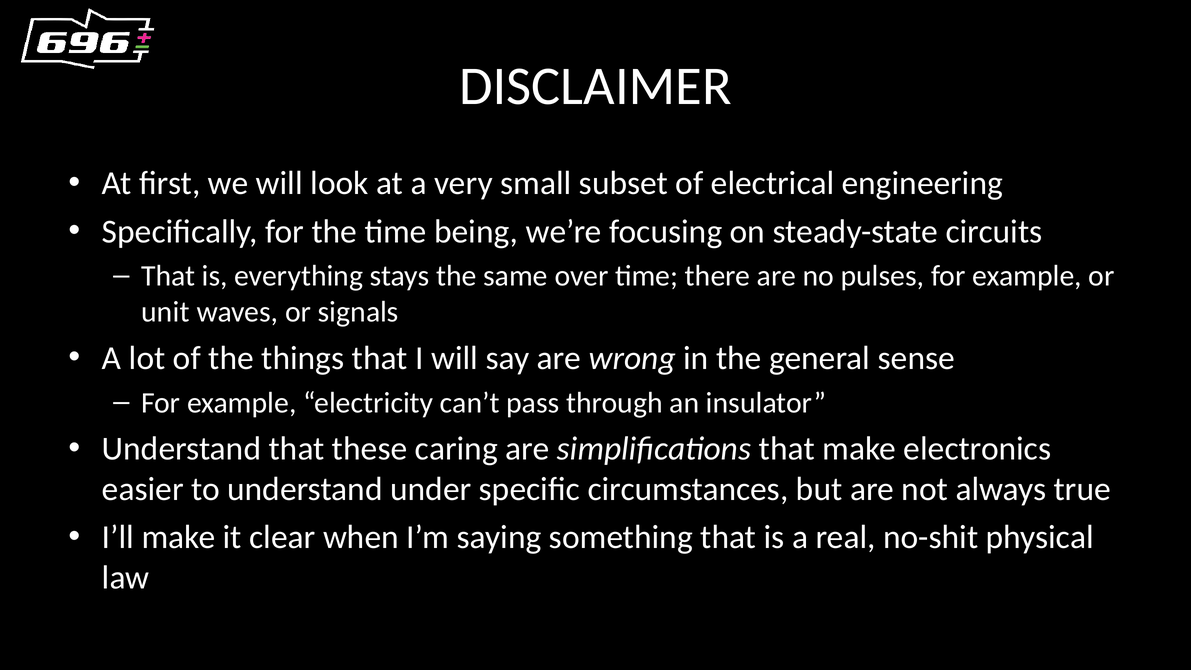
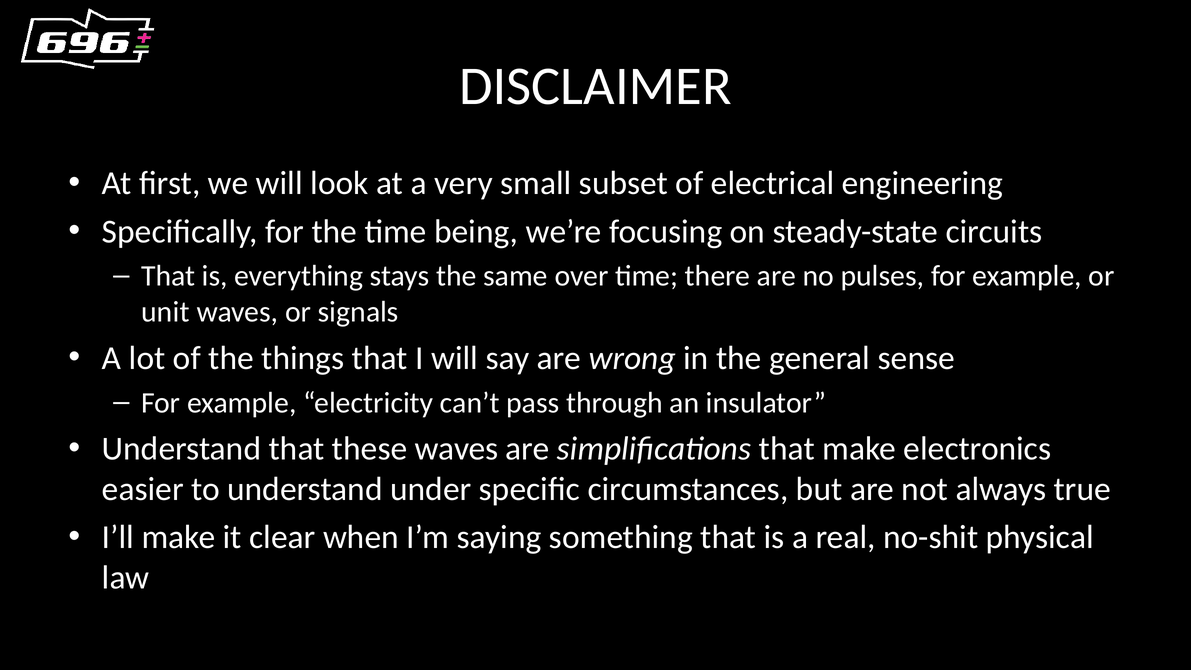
these caring: caring -> waves
